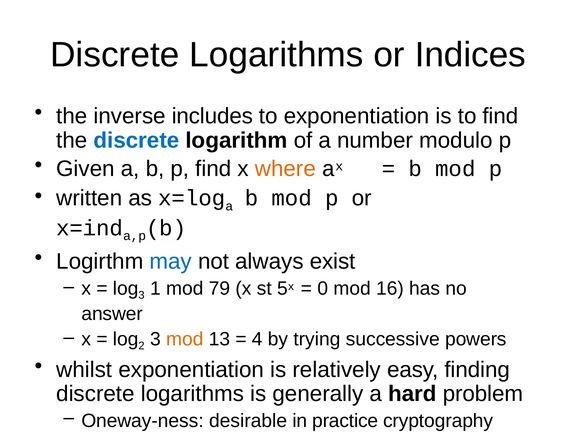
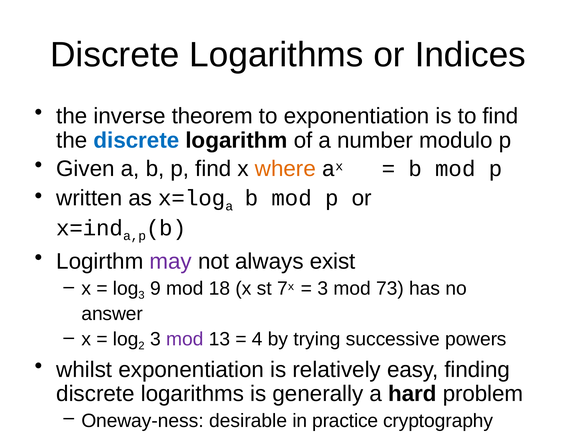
includes: includes -> theorem
may colour: blue -> purple
1: 1 -> 9
79: 79 -> 18
5: 5 -> 7
0 at (323, 288): 0 -> 3
16: 16 -> 73
mod at (185, 339) colour: orange -> purple
